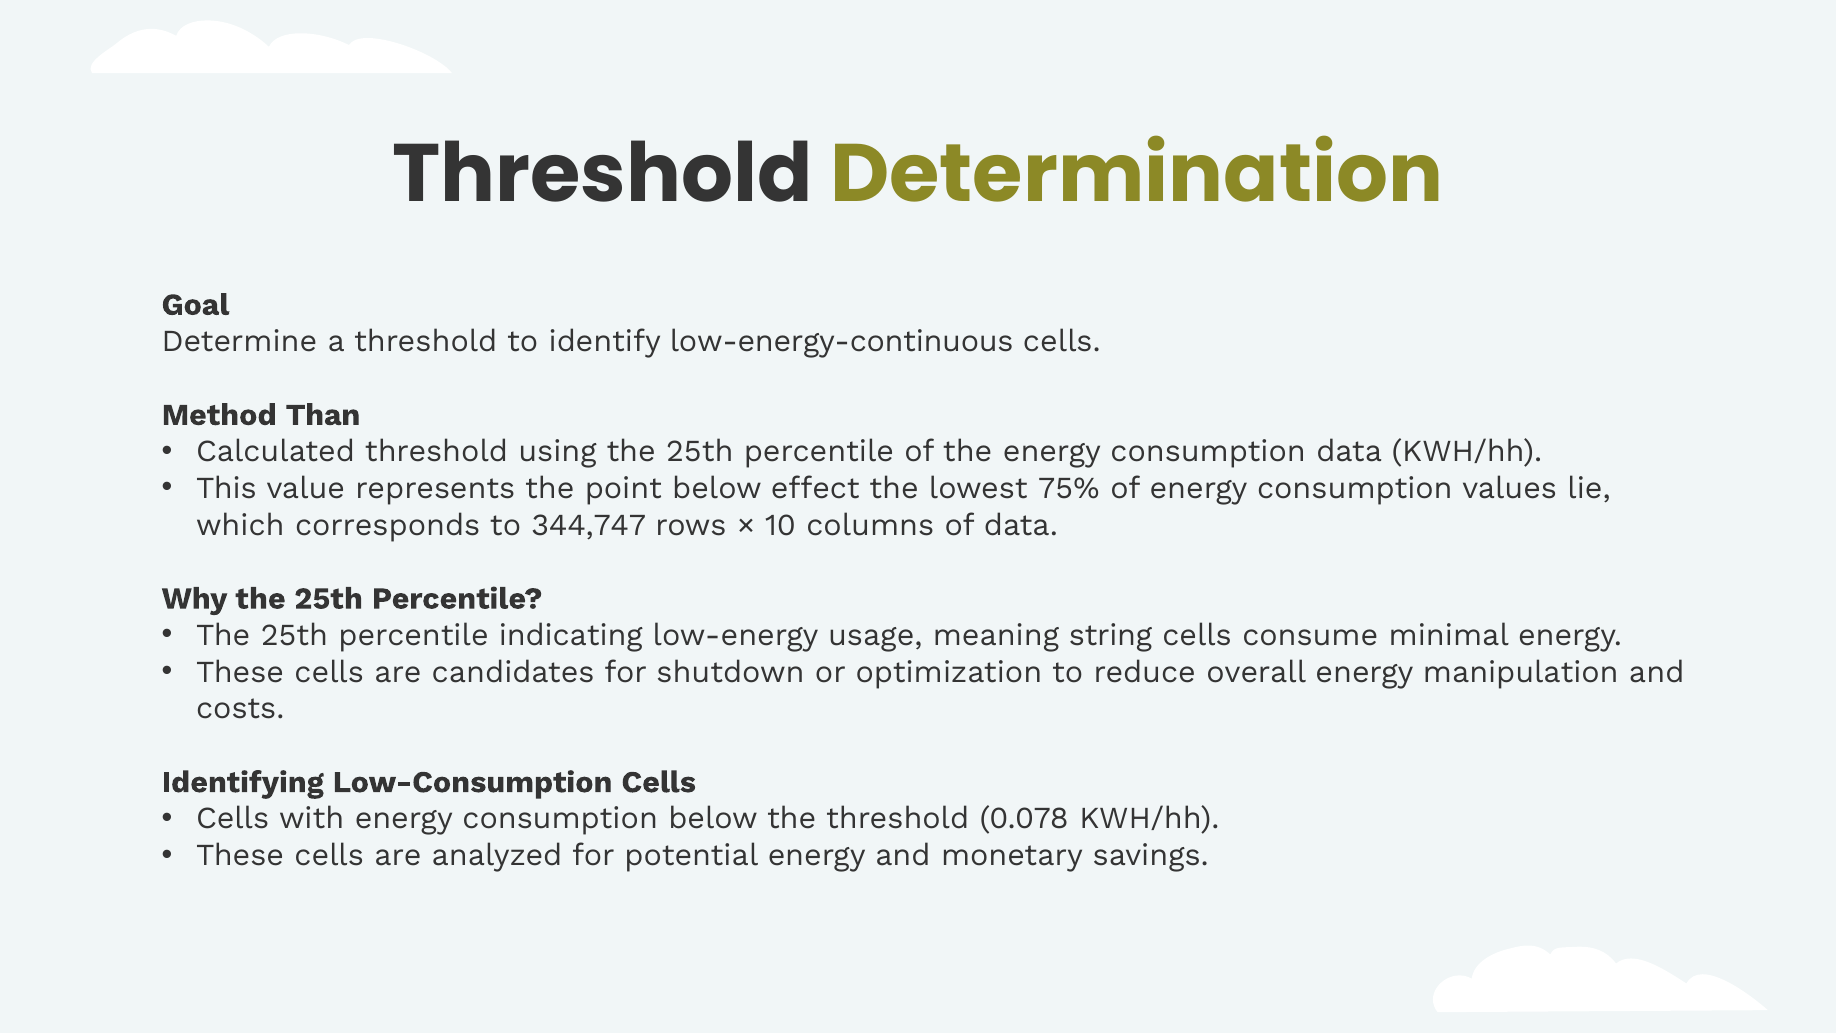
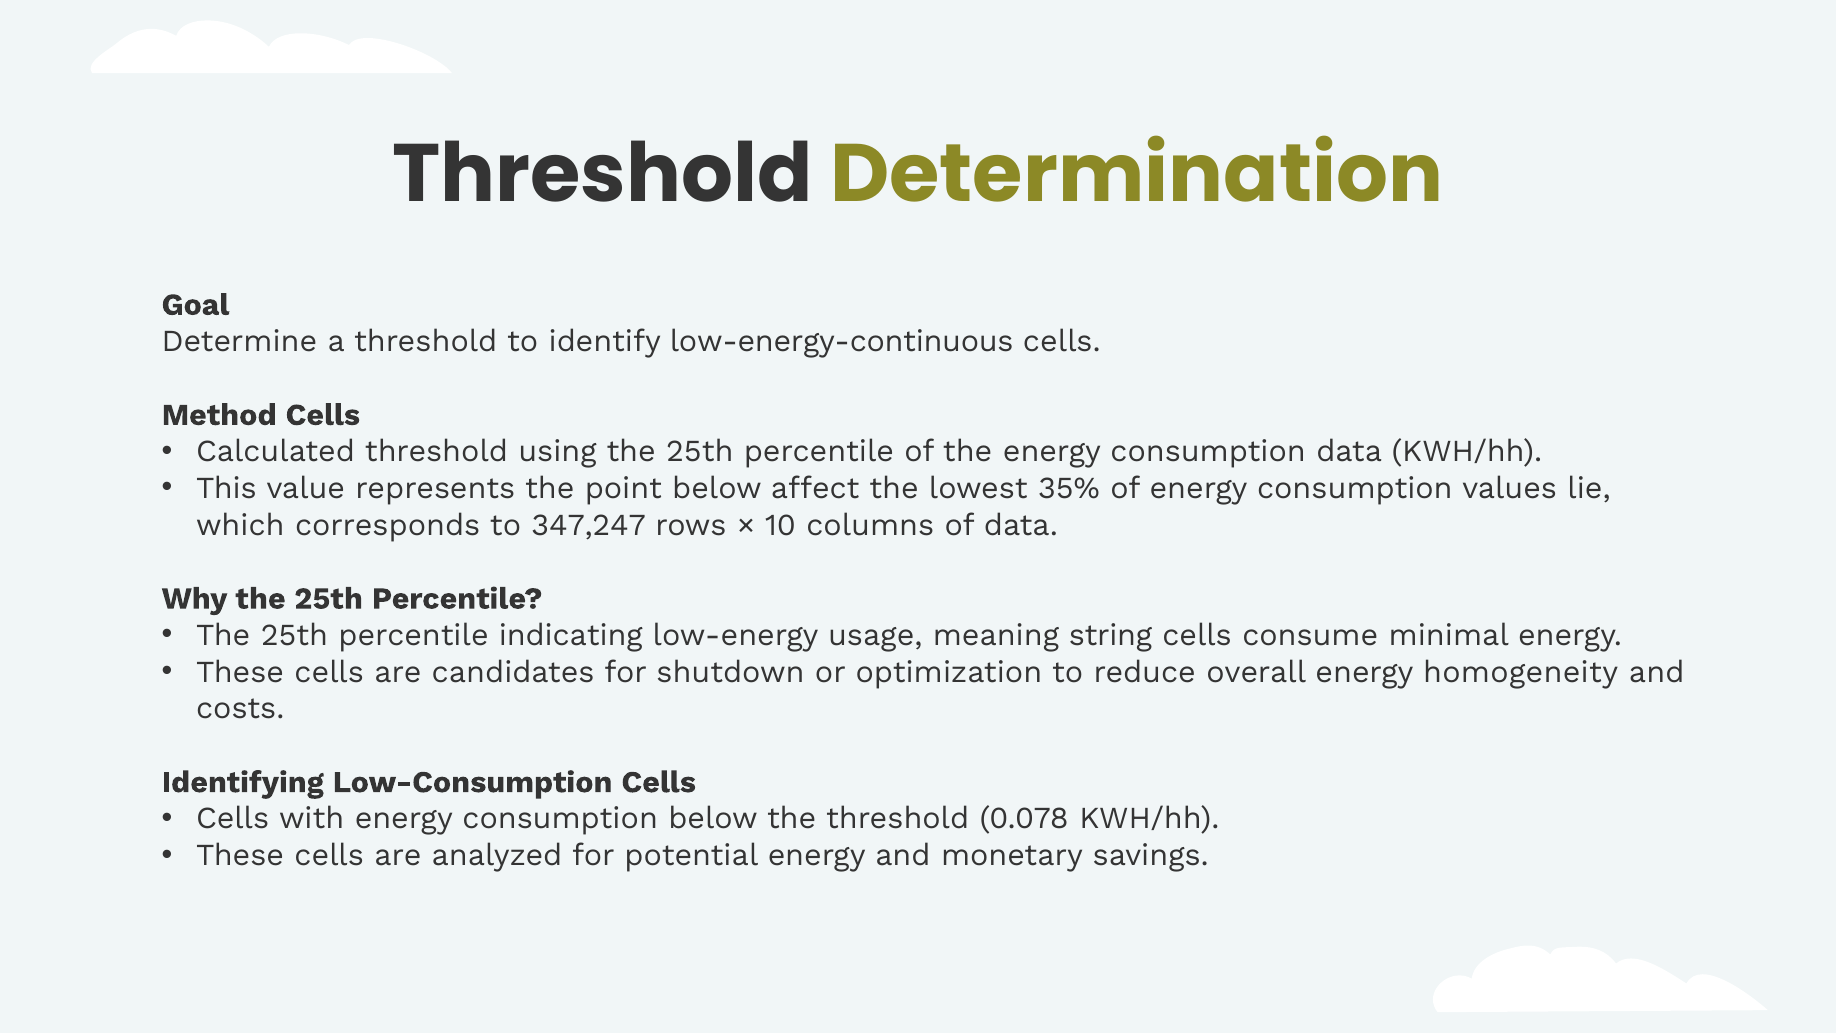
Method Than: Than -> Cells
effect: effect -> affect
75%: 75% -> 35%
344,747: 344,747 -> 347,247
manipulation: manipulation -> homogeneity
